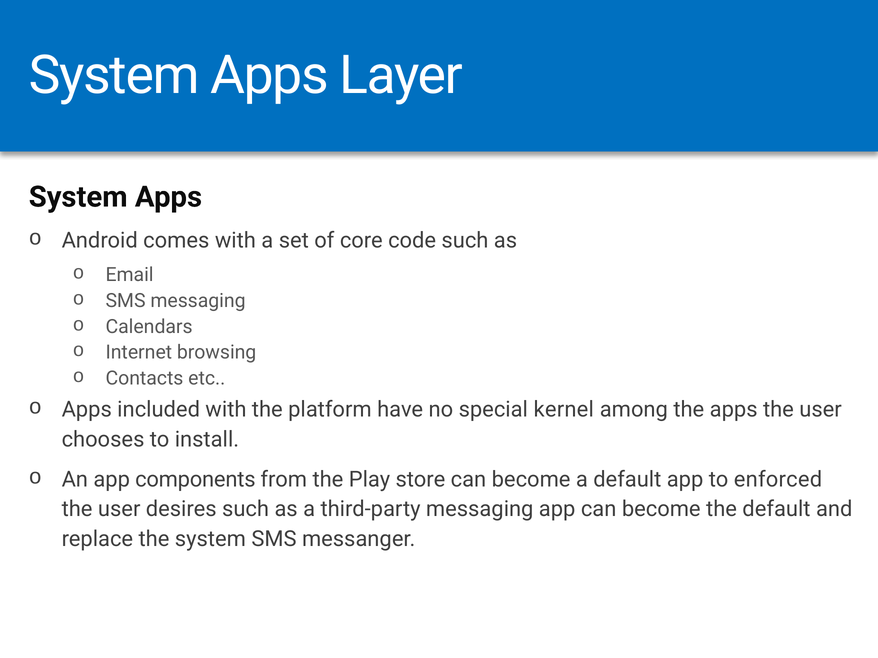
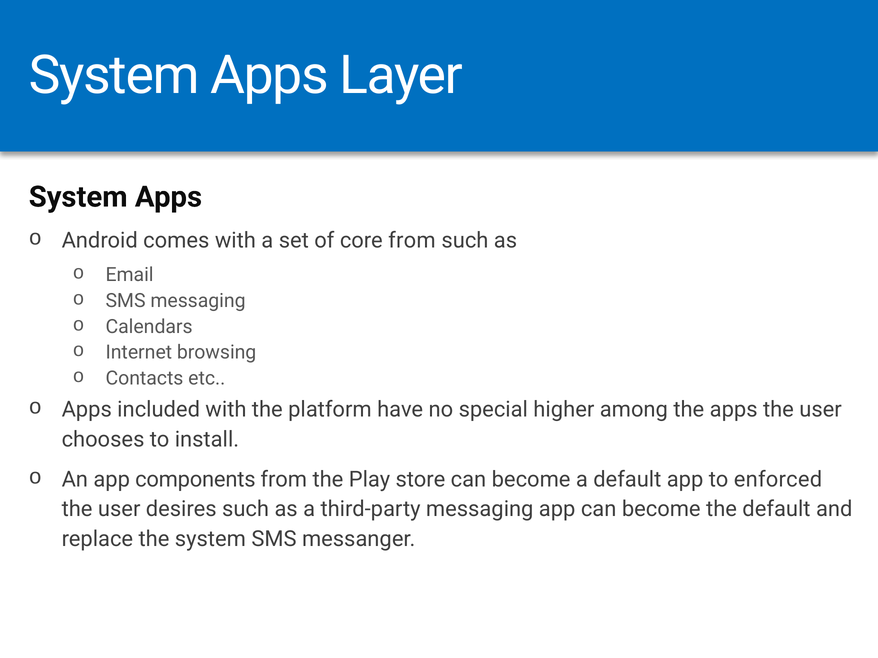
core code: code -> from
kernel: kernel -> higher
